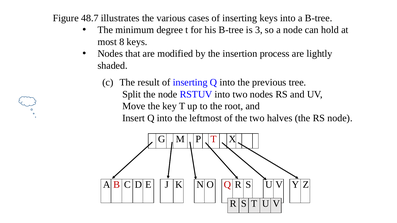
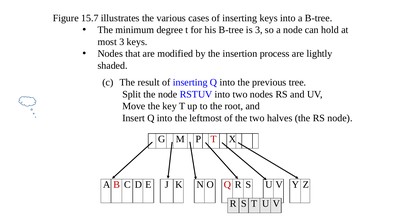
48.7: 48.7 -> 15.7
most 8: 8 -> 3
